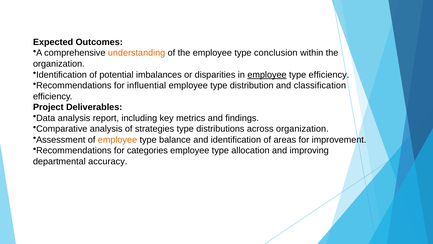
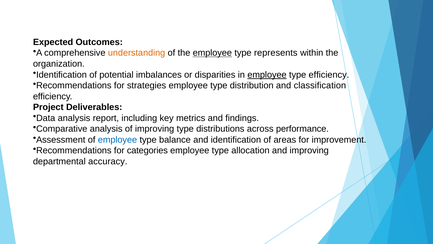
employee at (212, 53) underline: none -> present
conclusion: conclusion -> represents
influential: influential -> strategies
of strategies: strategies -> improving
across organization: organization -> performance
employee at (117, 140) colour: orange -> blue
